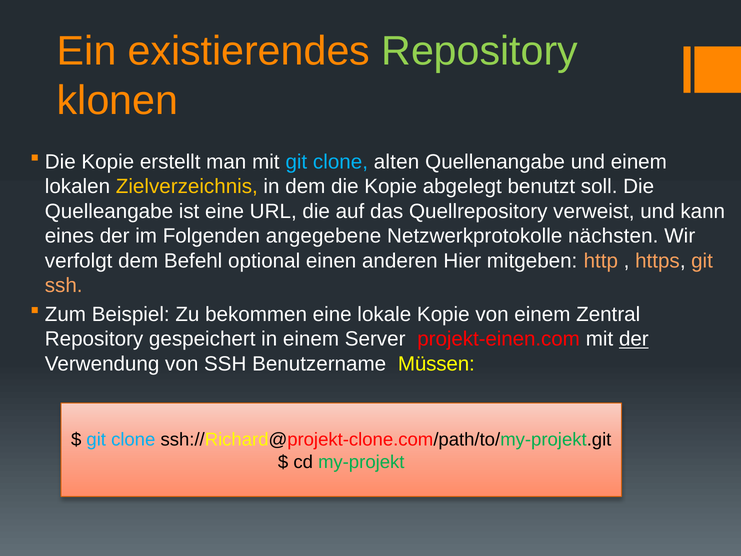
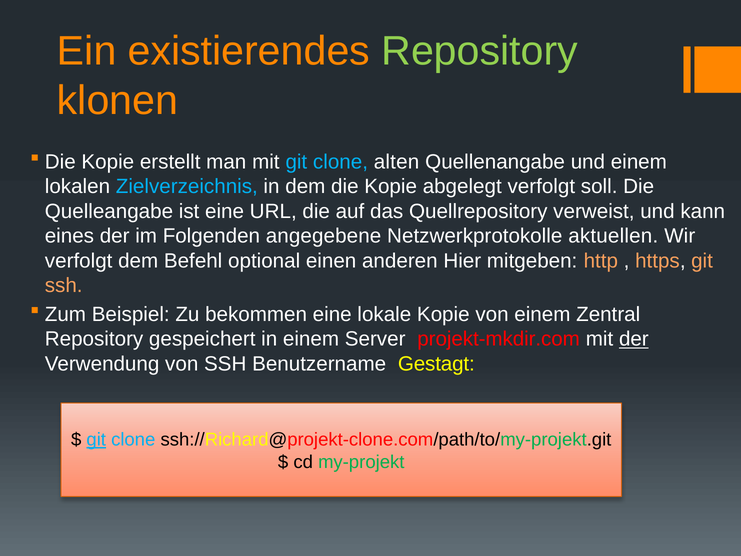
Zielverzeichnis colour: yellow -> light blue
abgelegt benutzt: benutzt -> verfolgt
nächsten: nächsten -> aktuellen
projekt-einen.com: projekt-einen.com -> projekt-mkdir.com
Müssen: Müssen -> Gestagt
git at (96, 440) underline: none -> present
